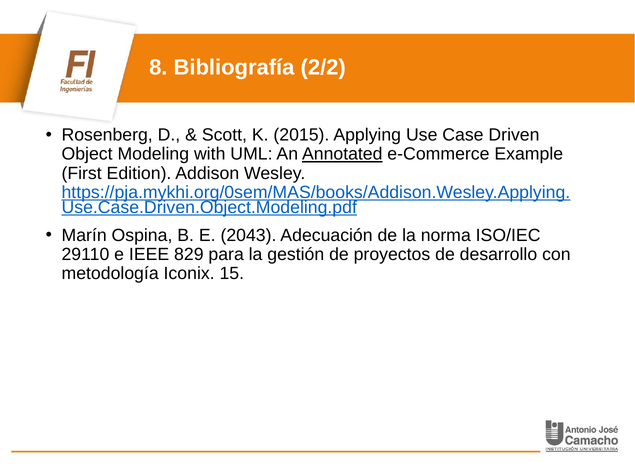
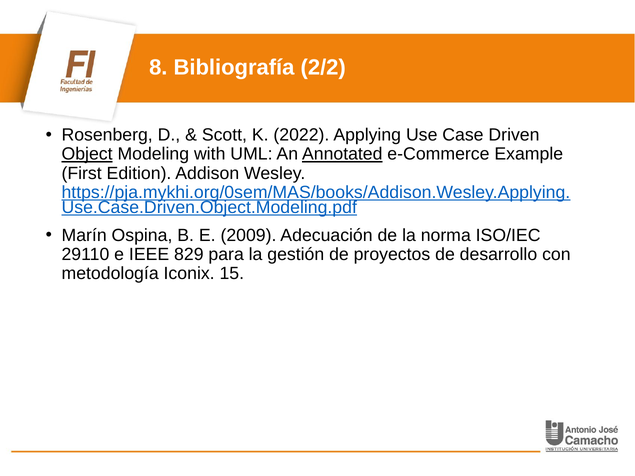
2015: 2015 -> 2022
Object underline: none -> present
2043: 2043 -> 2009
